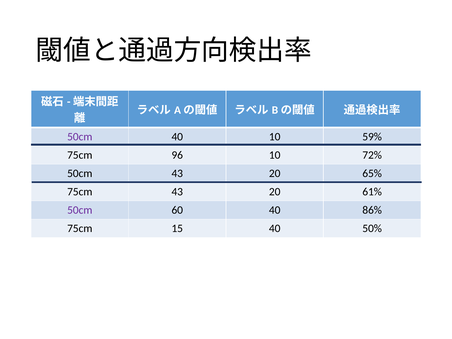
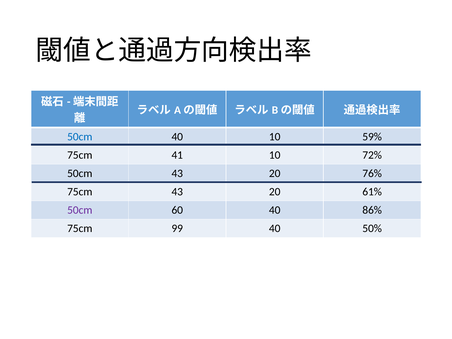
50cm at (80, 137) colour: purple -> blue
96: 96 -> 41
65%: 65% -> 76%
15: 15 -> 99
